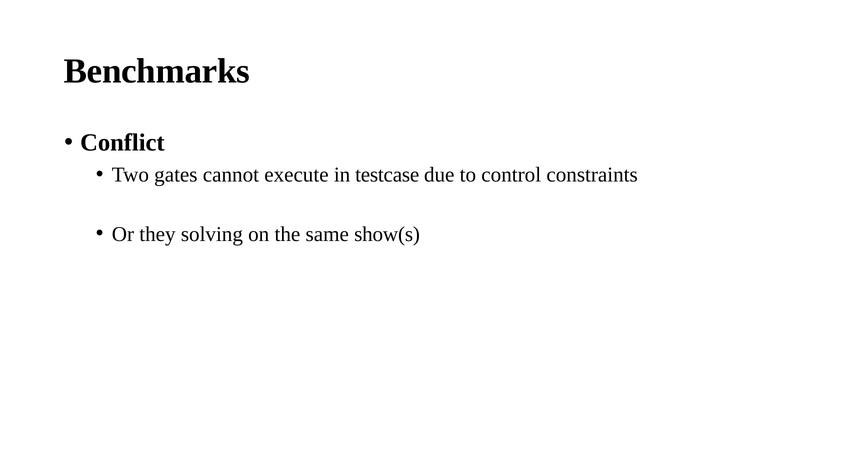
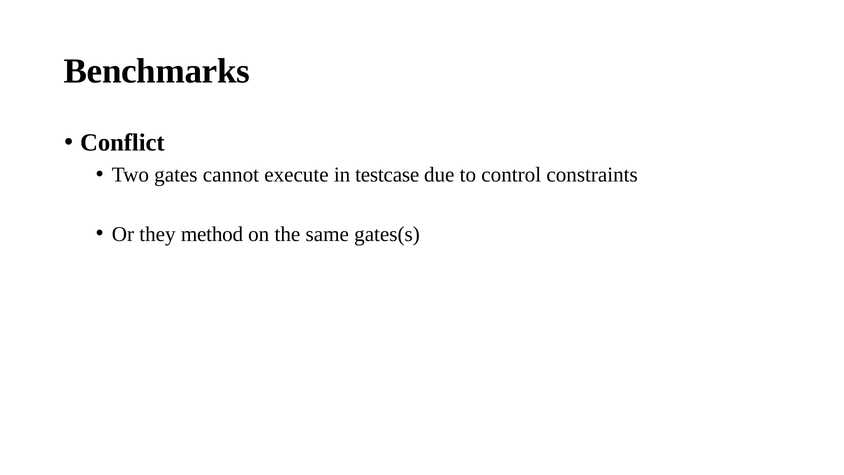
solving: solving -> method
show(s: show(s -> gates(s
